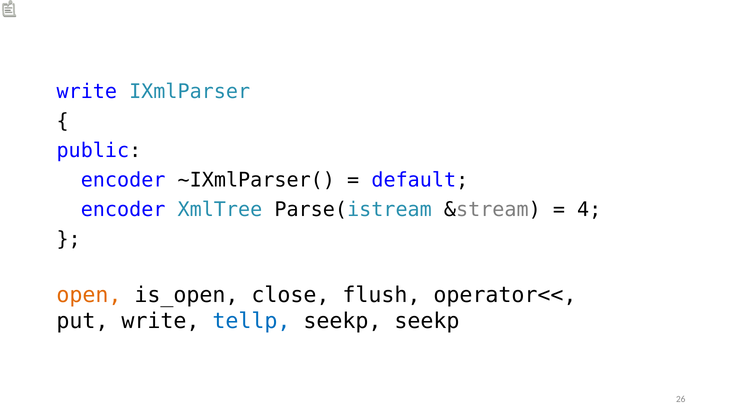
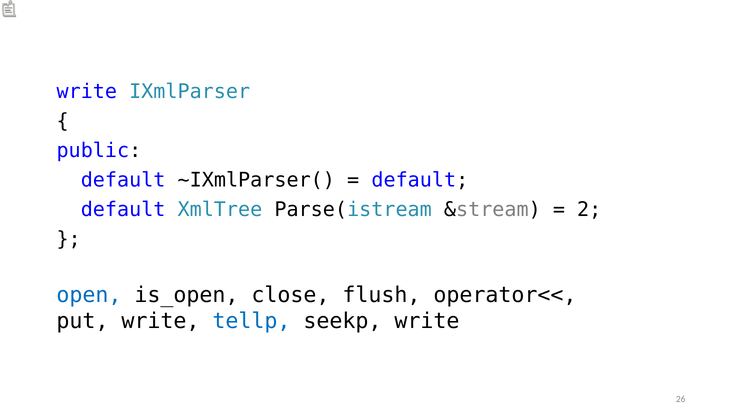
encoder at (123, 180): encoder -> default
encoder at (123, 209): encoder -> default
4: 4 -> 2
open colour: orange -> blue
seekp seekp: seekp -> write
